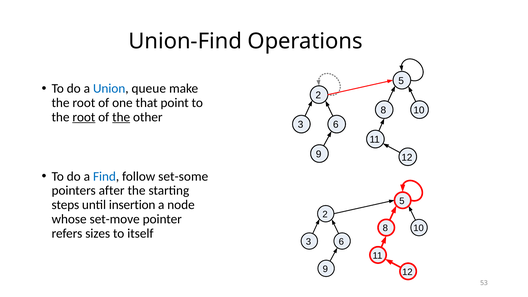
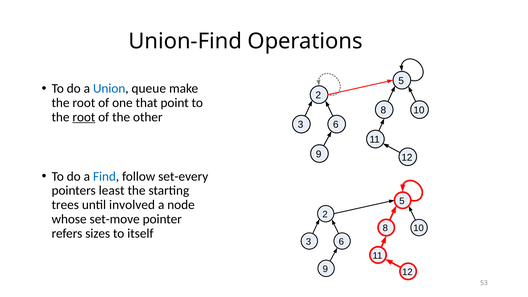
the at (121, 117) underline: present -> none
set-some: set-some -> set-every
after: after -> least
steps: steps -> trees
insertion: insertion -> involved
